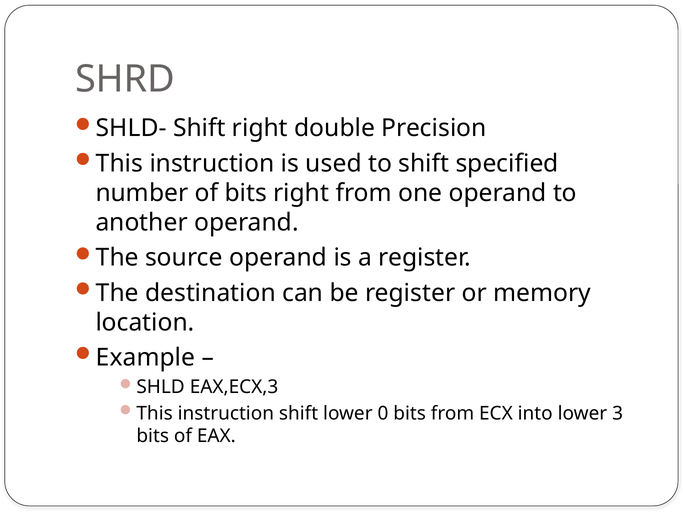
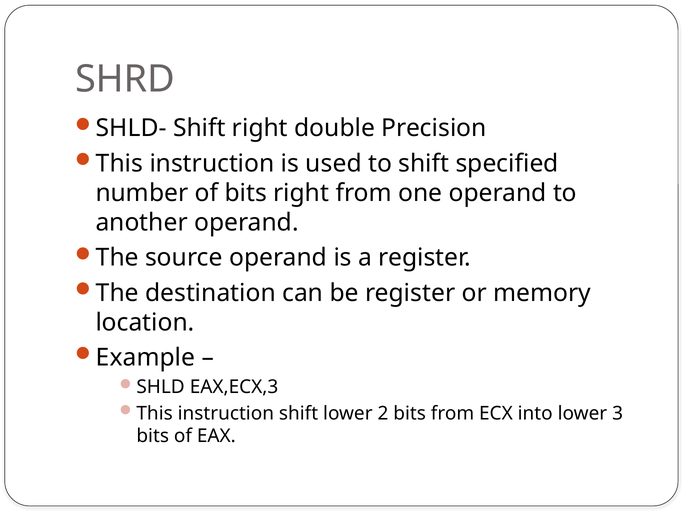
0: 0 -> 2
